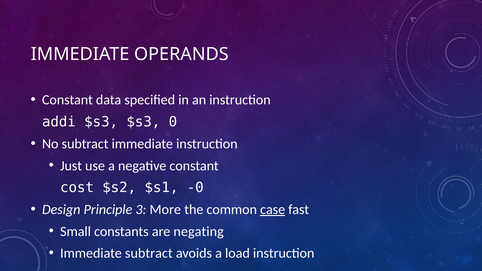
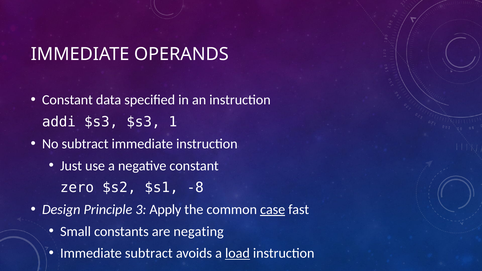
0: 0 -> 1
cost: cost -> zero
-0: -0 -> -8
More: More -> Apply
load underline: none -> present
